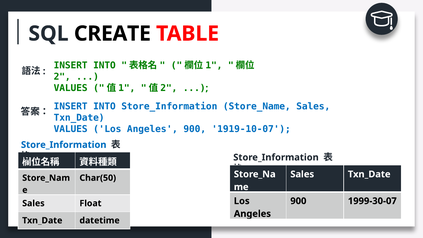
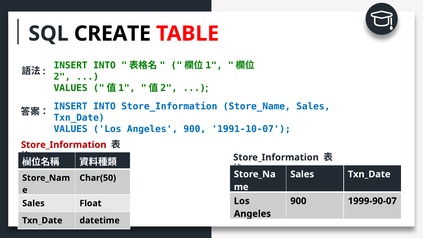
1919-10-07: 1919-10-07 -> 1991-10-07
Store_Information at (64, 145) colour: blue -> red
1999-30-07: 1999-30-07 -> 1999-90-07
